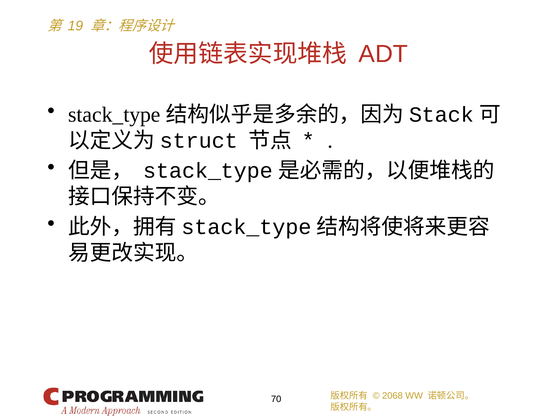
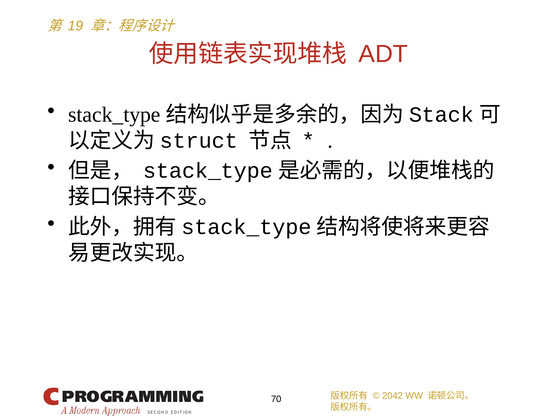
2068: 2068 -> 2042
